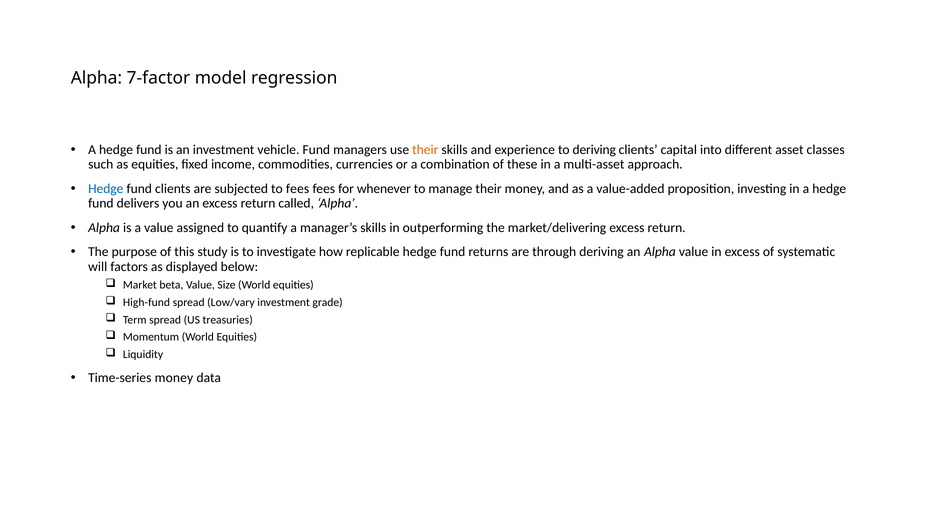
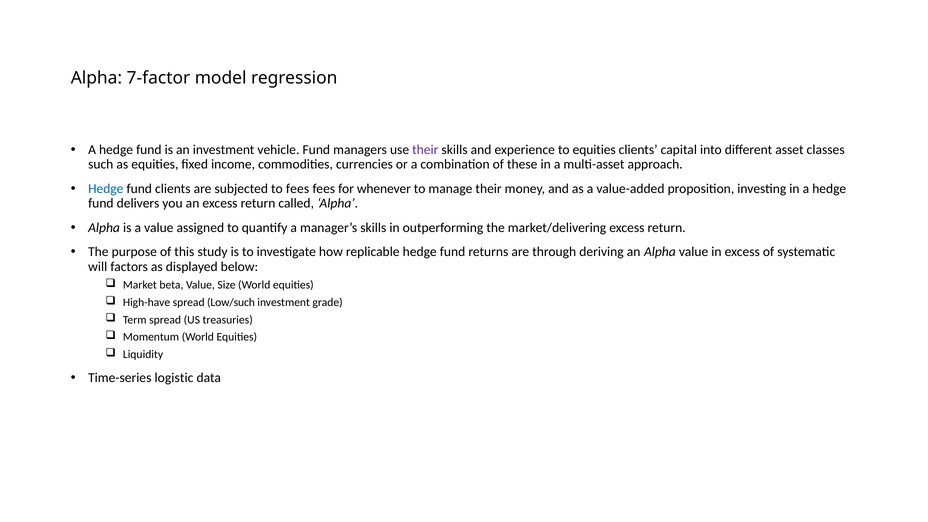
their at (425, 150) colour: orange -> purple
to deriving: deriving -> equities
High-fund: High-fund -> High-have
Low/vary: Low/vary -> Low/such
Time-series money: money -> logistic
